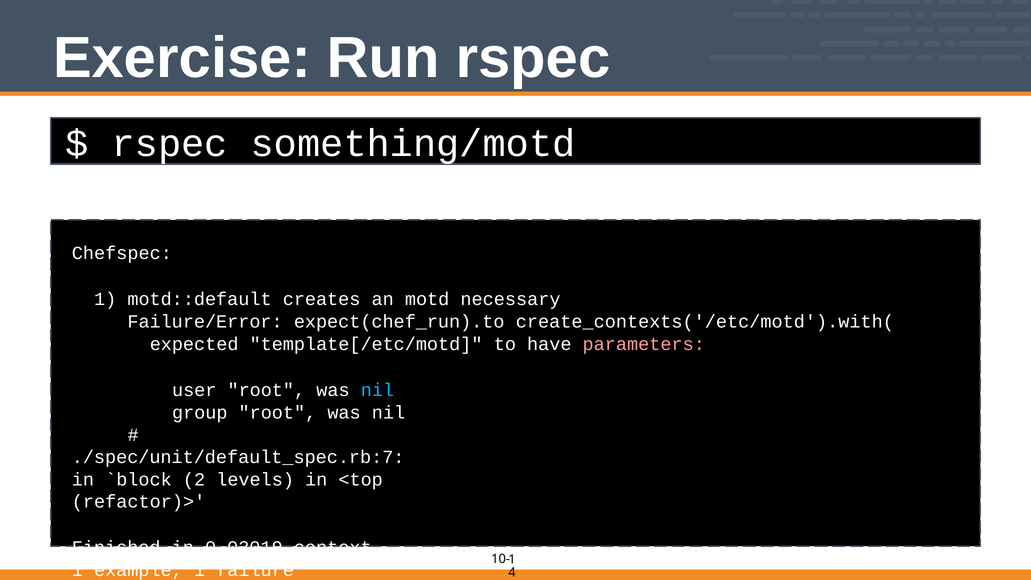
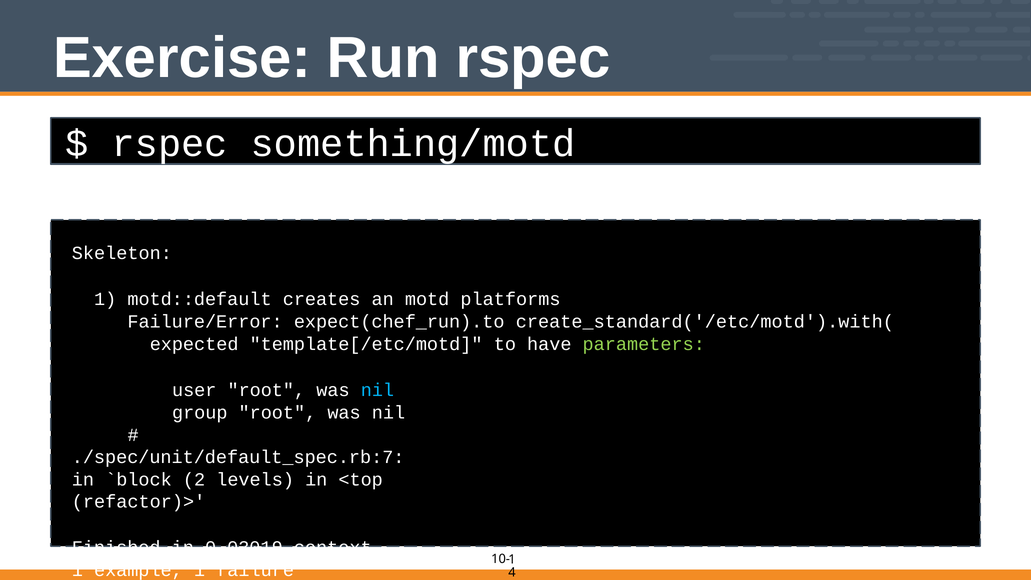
Chefspec: Chefspec -> Skeleton
necessary: necessary -> platforms
create_contexts('/etc/motd').with(: create_contexts('/etc/motd').with( -> create_standard('/etc/motd').with(
parameters colour: pink -> light green
